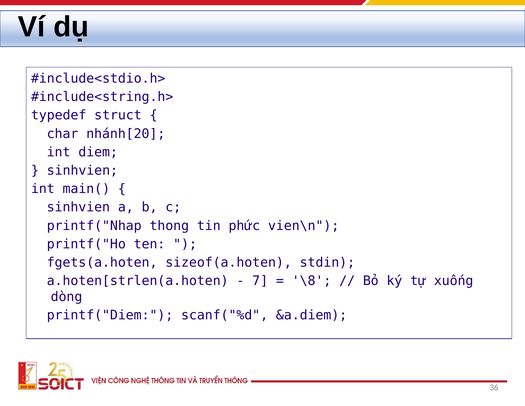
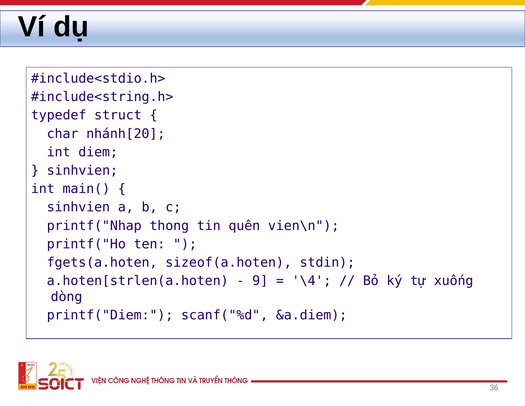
phức: phức -> quên
7: 7 -> 9
\8: \8 -> \4
